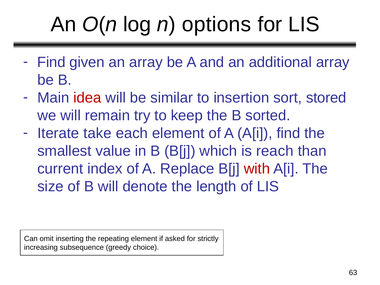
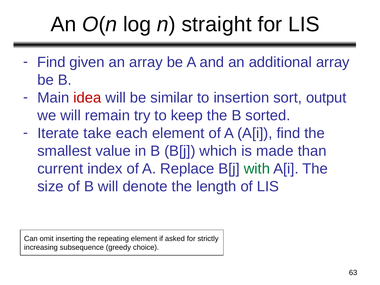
options: options -> straight
stored: stored -> output
reach: reach -> made
with colour: red -> green
